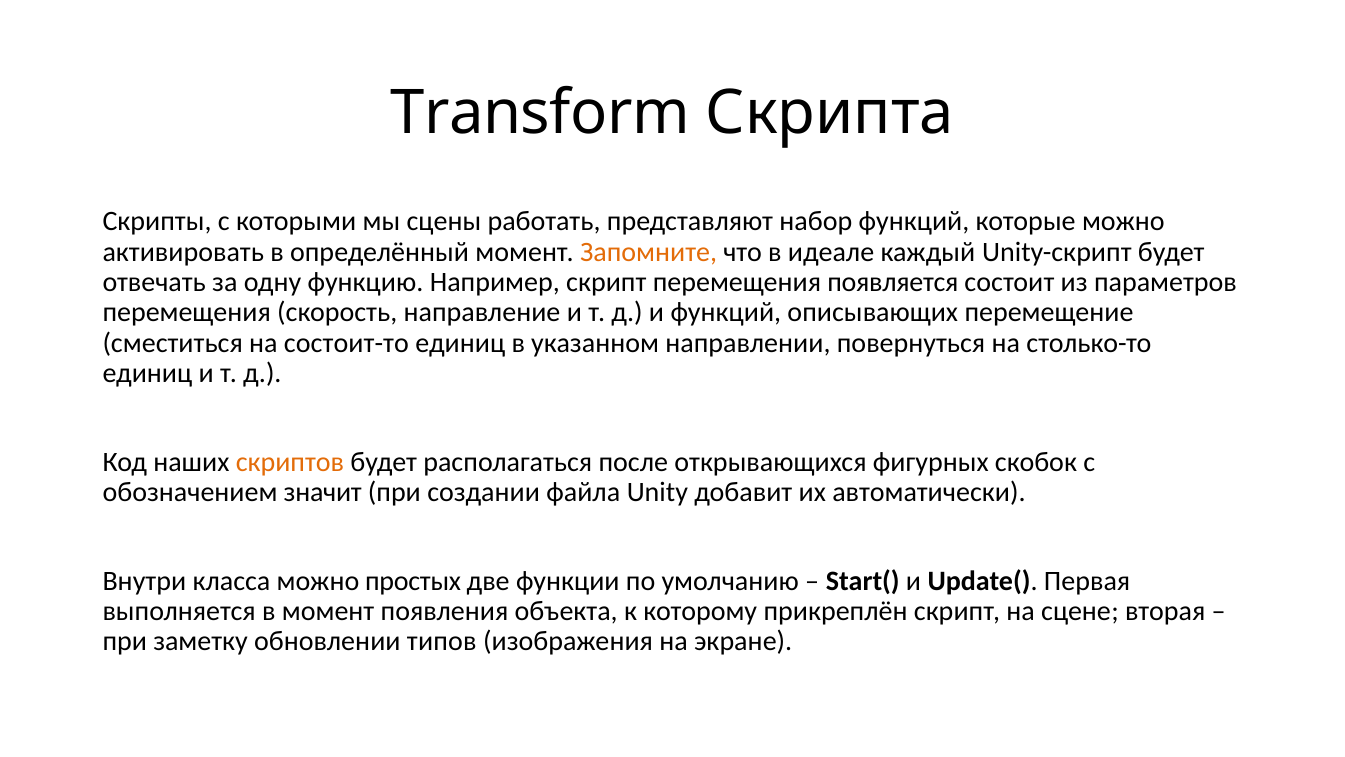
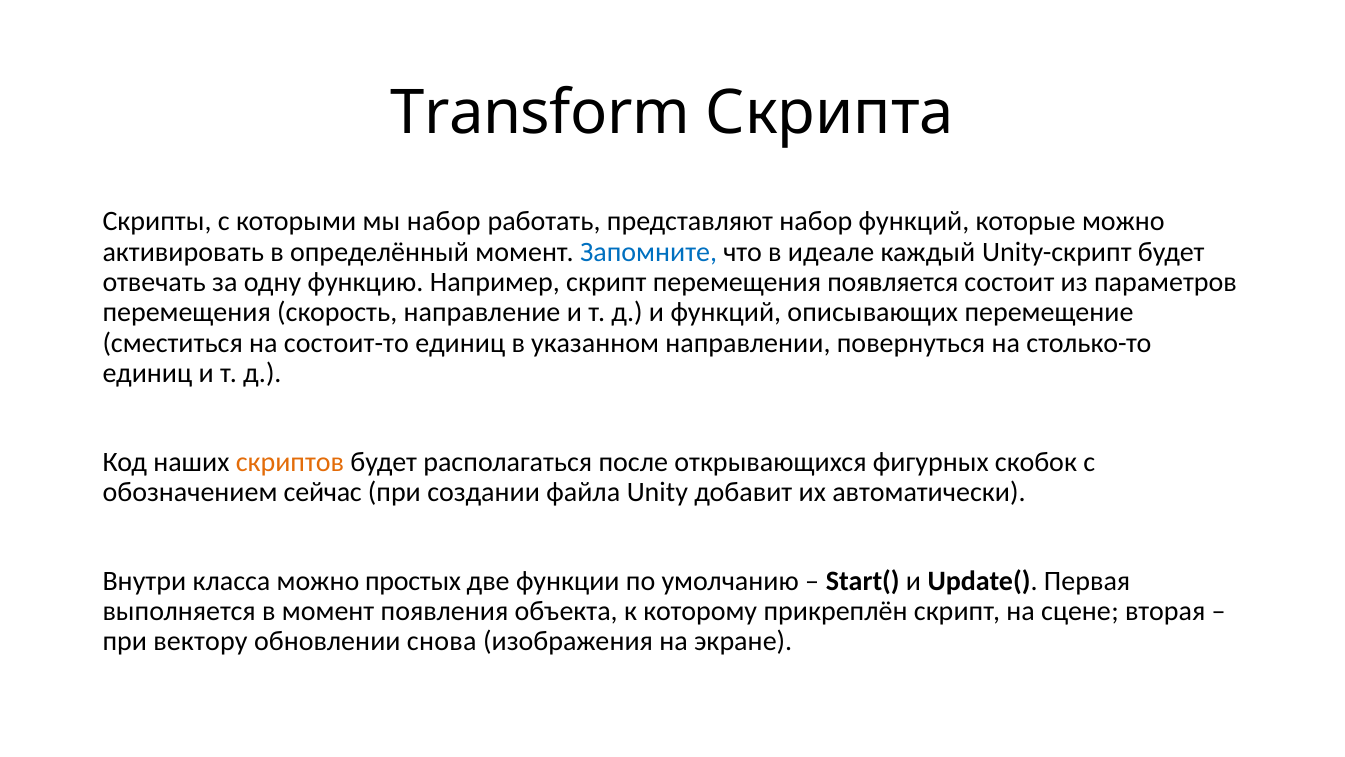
мы сцены: сцены -> набор
Запомните colour: orange -> blue
значит: значит -> сейчас
заметку: заметку -> вектору
типов: типов -> снова
